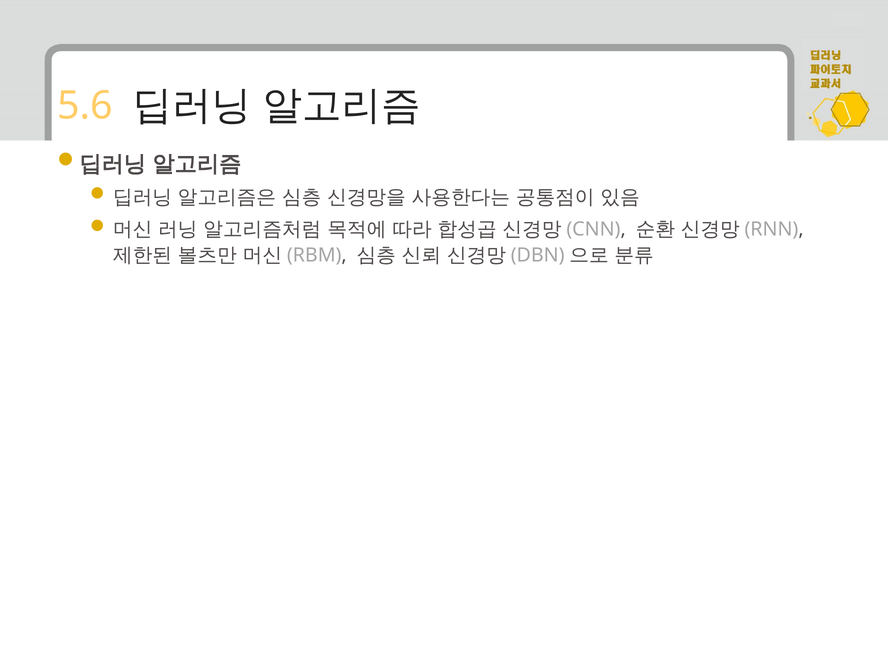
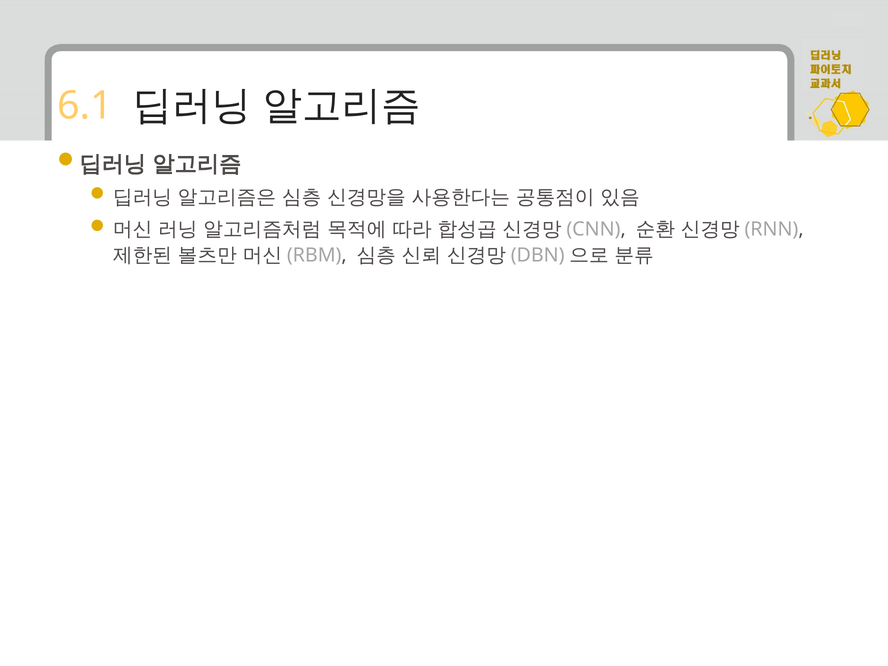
5.6: 5.6 -> 6.1
